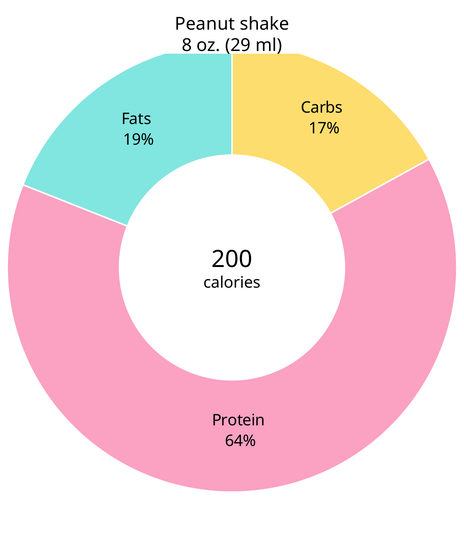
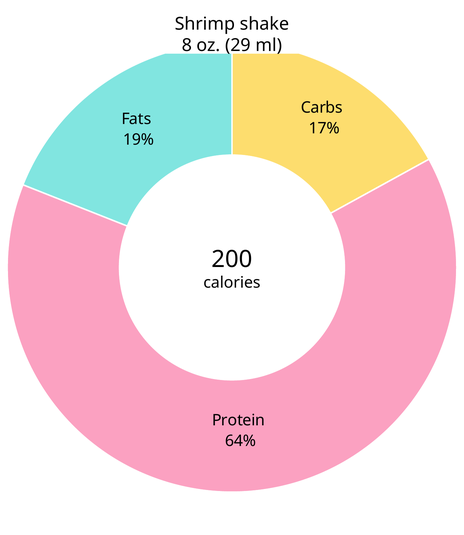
Peanut: Peanut -> Shrimp
